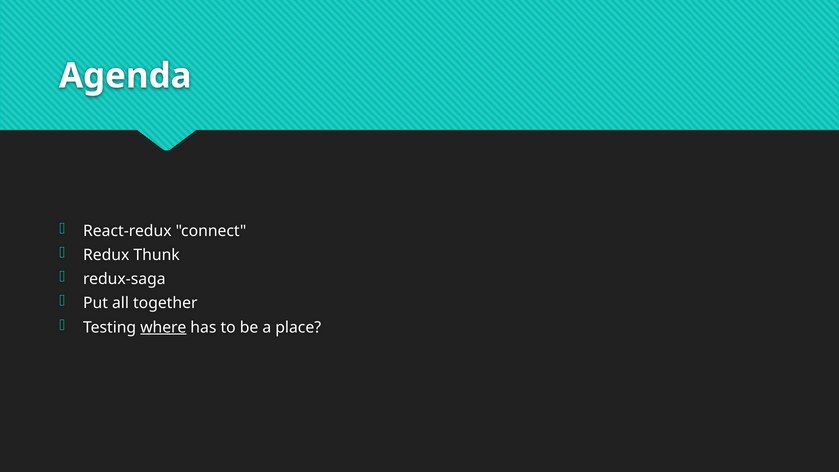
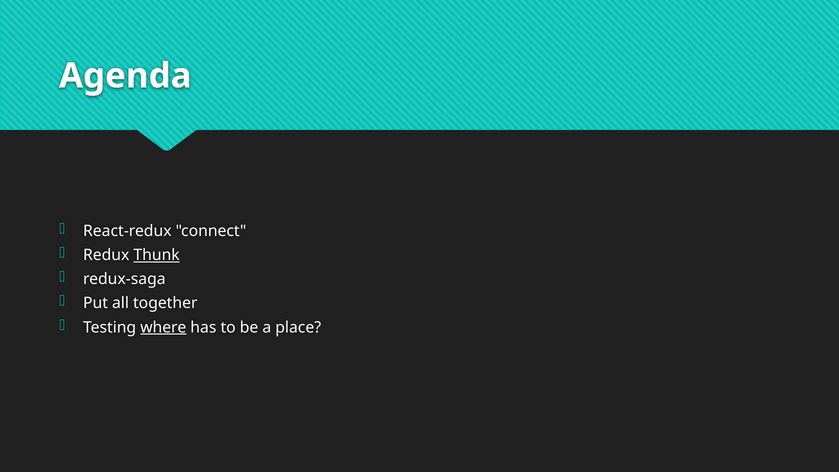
Thunk underline: none -> present
